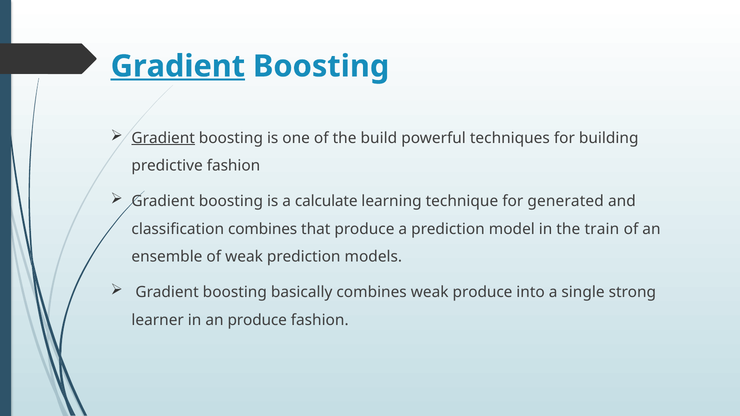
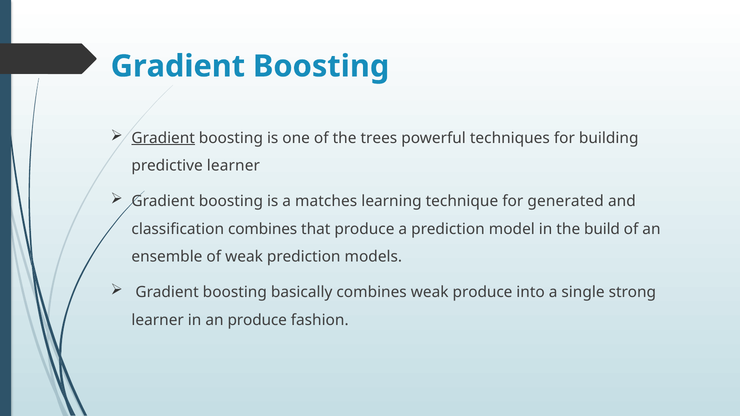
Gradient at (178, 66) underline: present -> none
build: build -> trees
predictive fashion: fashion -> learner
calculate: calculate -> matches
train: train -> build
